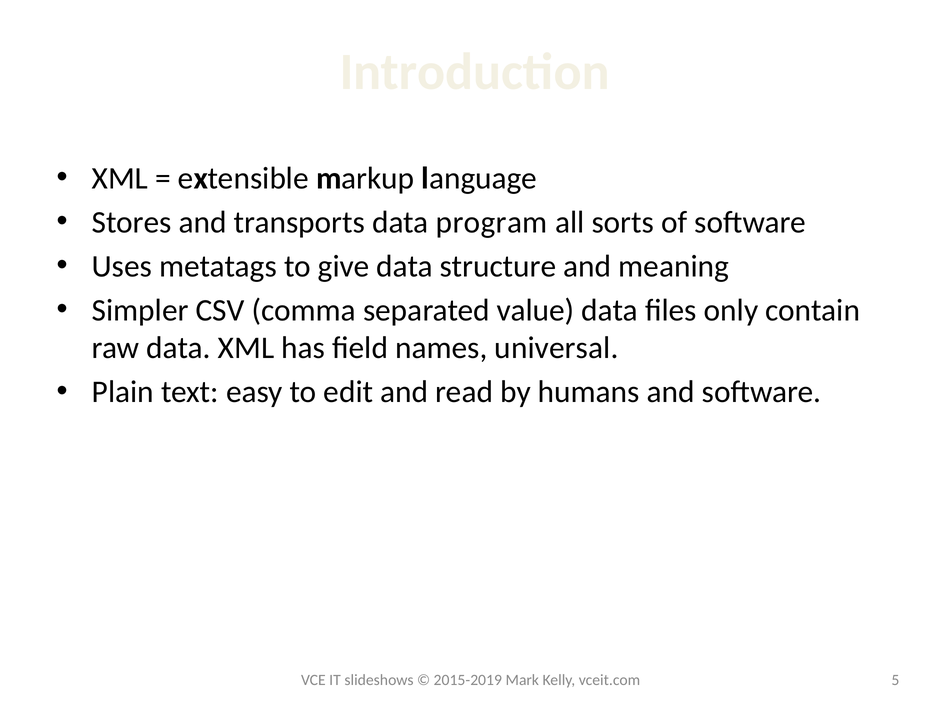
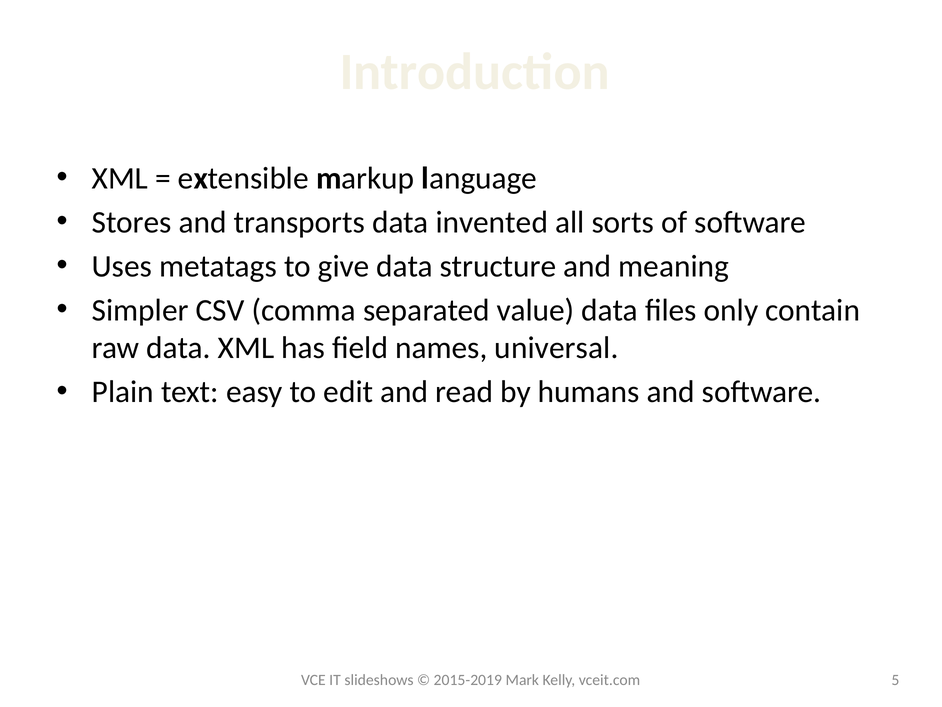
program: program -> invented
